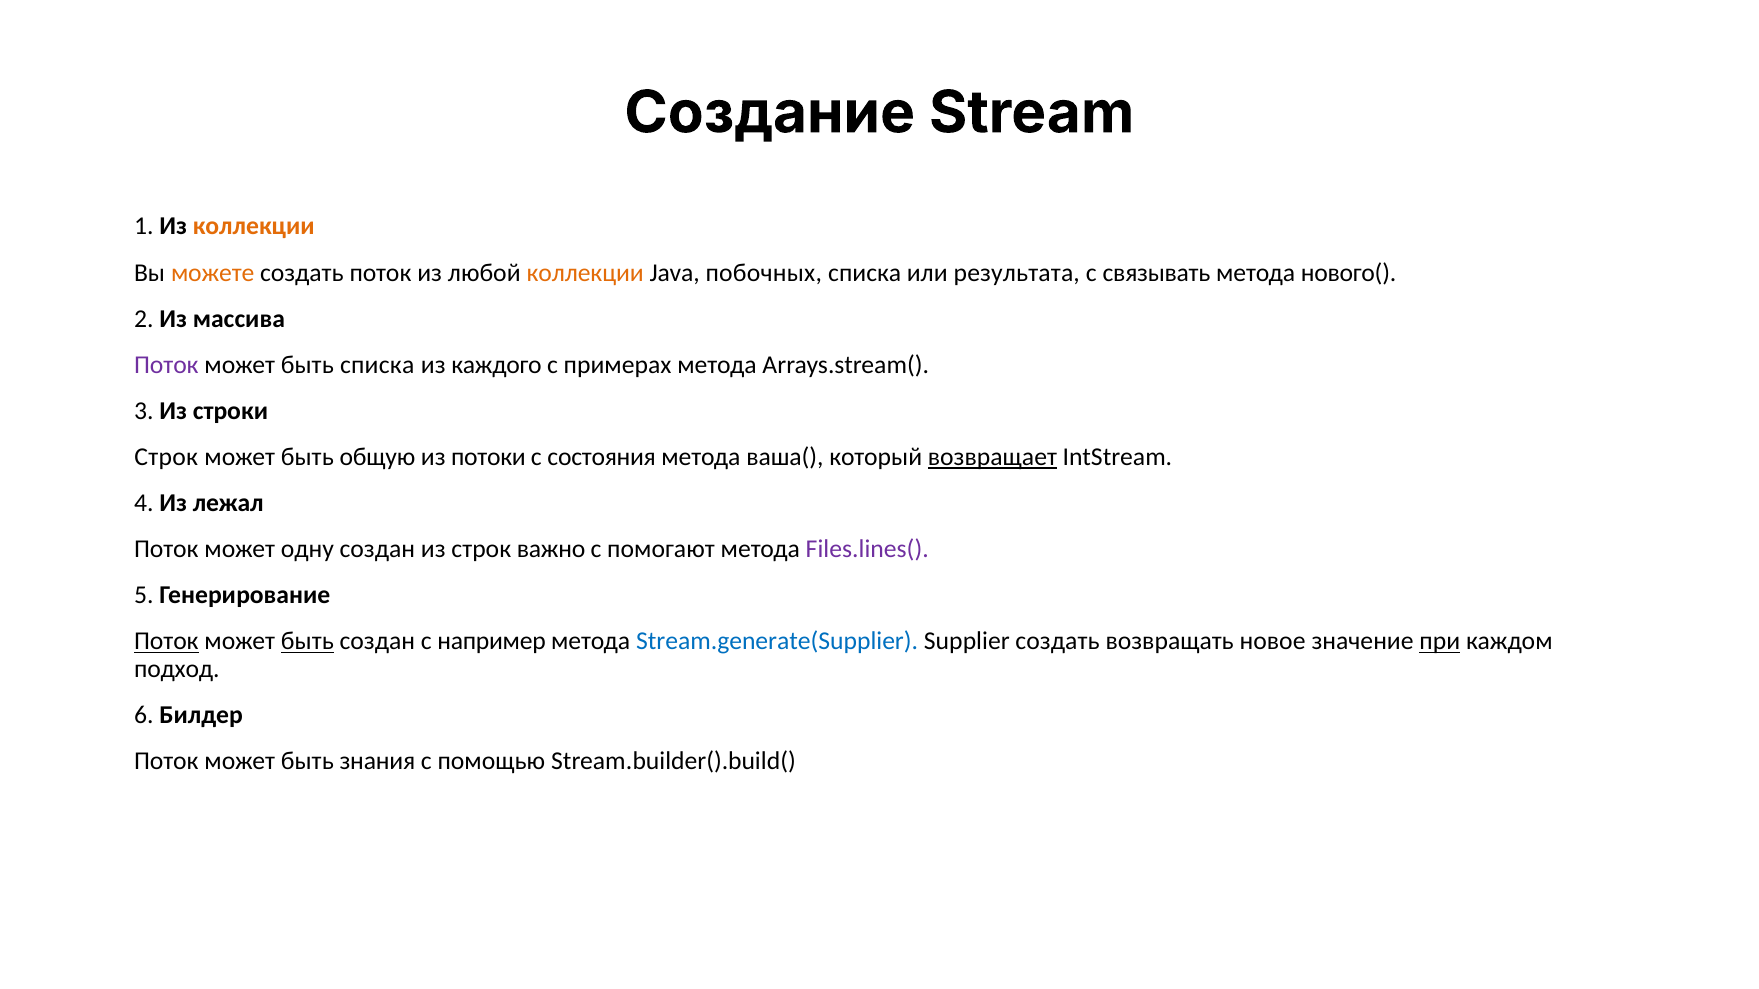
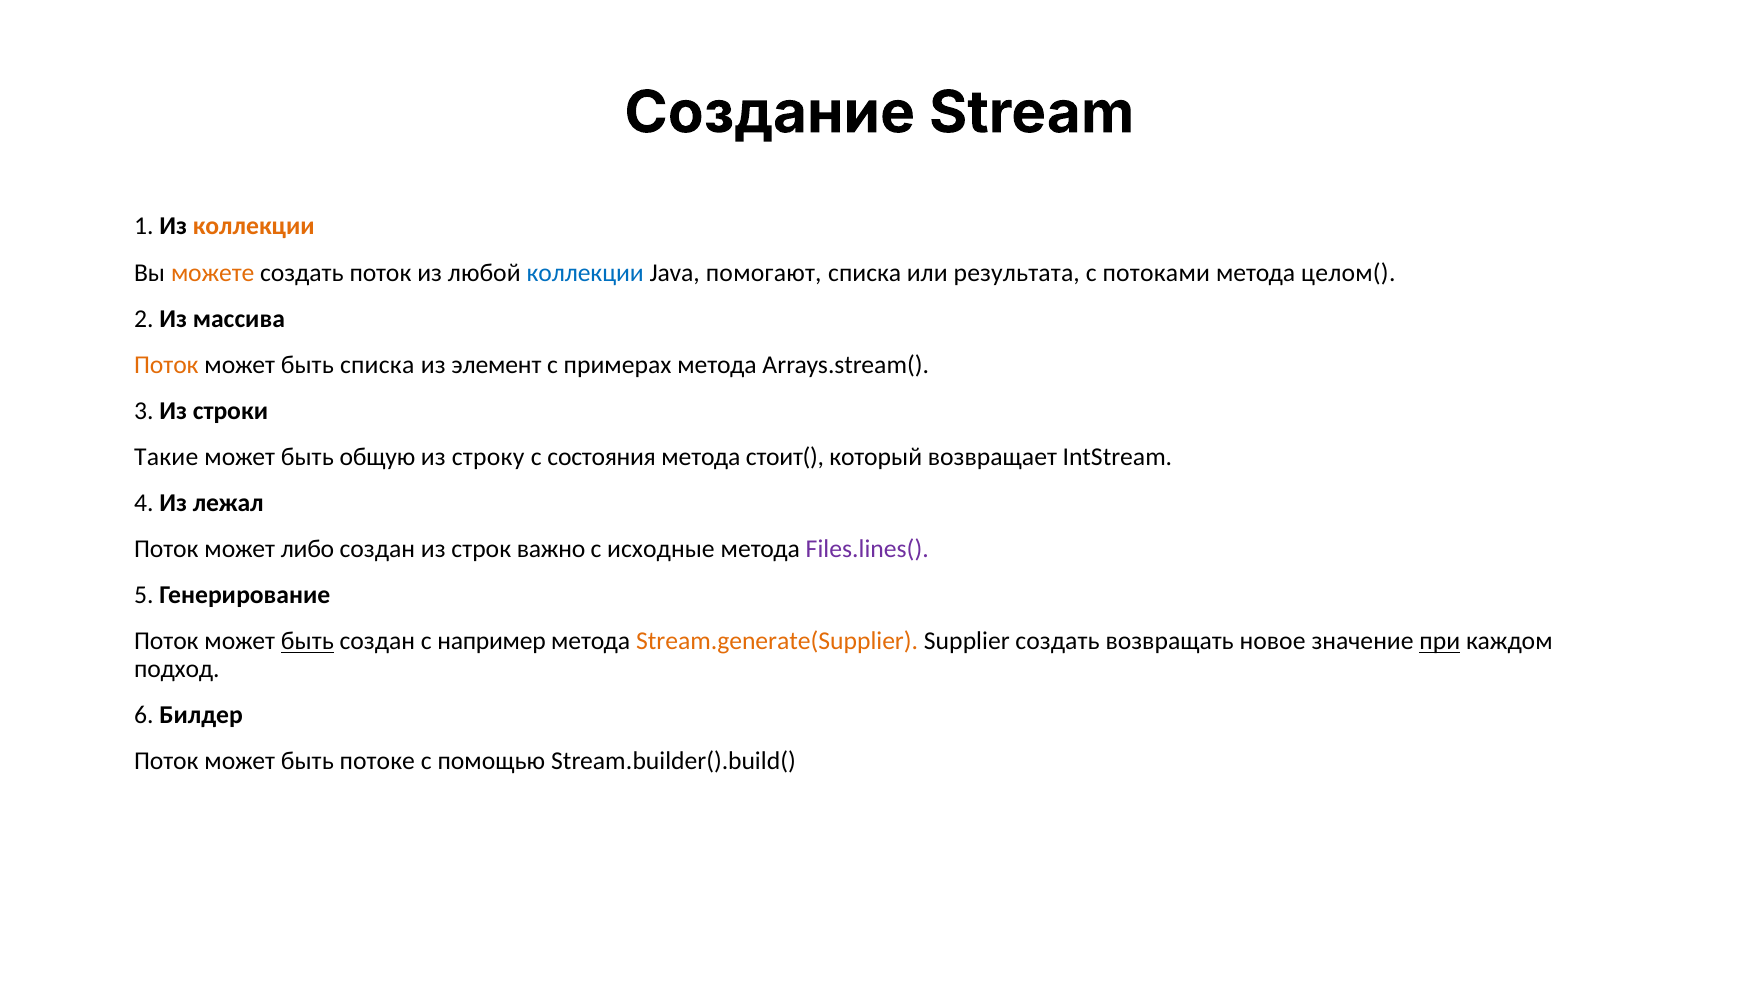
коллекции at (585, 273) colour: orange -> blue
побочных: побочных -> помогают
связывать: связывать -> потоками
нового(: нового( -> целом(
Поток at (166, 365) colour: purple -> orange
каждого: каждого -> элемент
Строк at (166, 457): Строк -> Такие
потоки: потоки -> строку
ваша(: ваша( -> стоит(
возвращает underline: present -> none
одну: одну -> либо
помогают: помогают -> исходные
Поток at (166, 642) underline: present -> none
Stream.generate(Supplier colour: blue -> orange
знания: знания -> потоке
